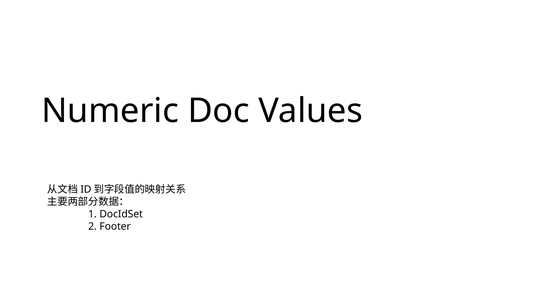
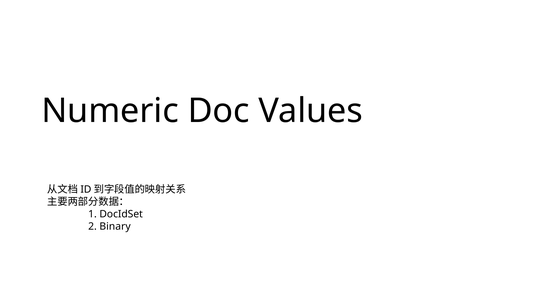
Footer: Footer -> Binary
